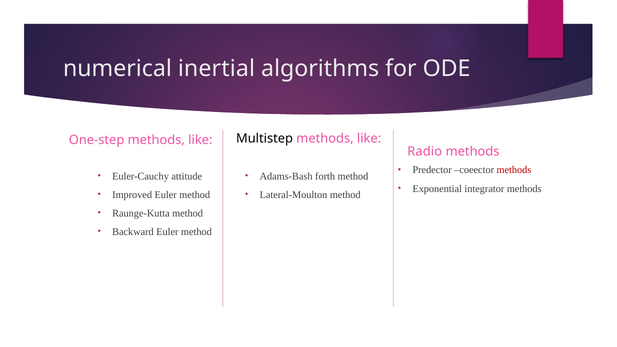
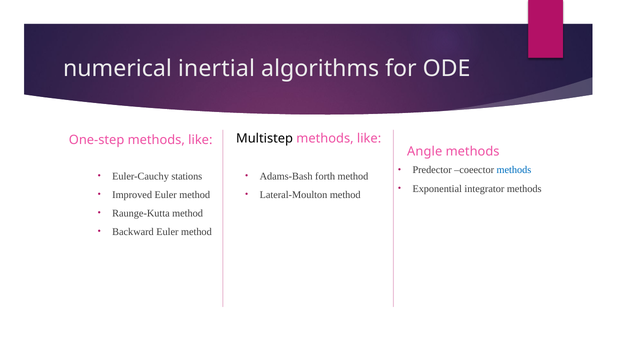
Radio: Radio -> Angle
methods at (514, 170) colour: red -> blue
attitude: attitude -> stations
